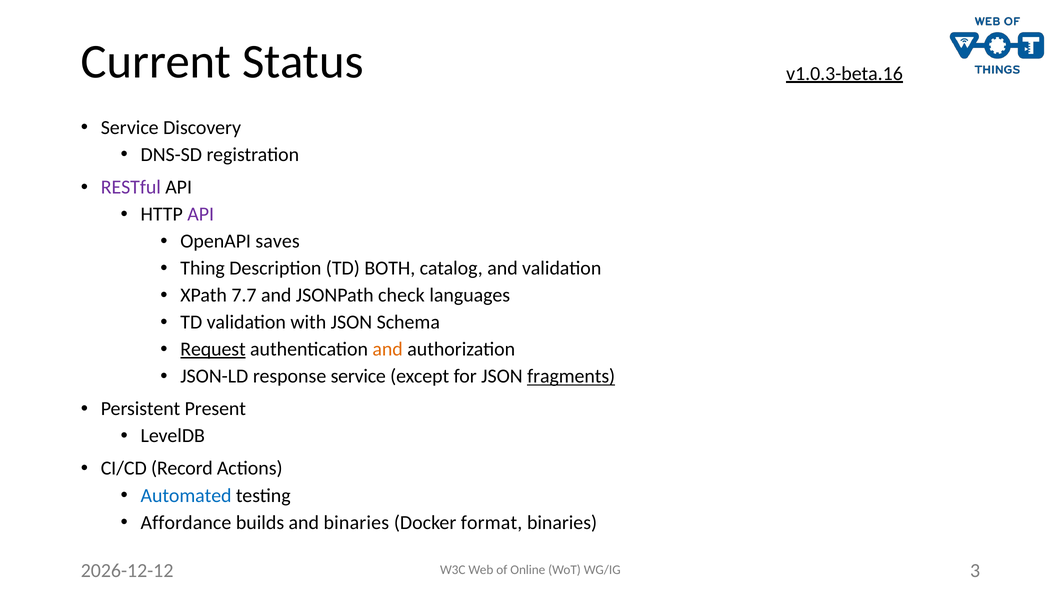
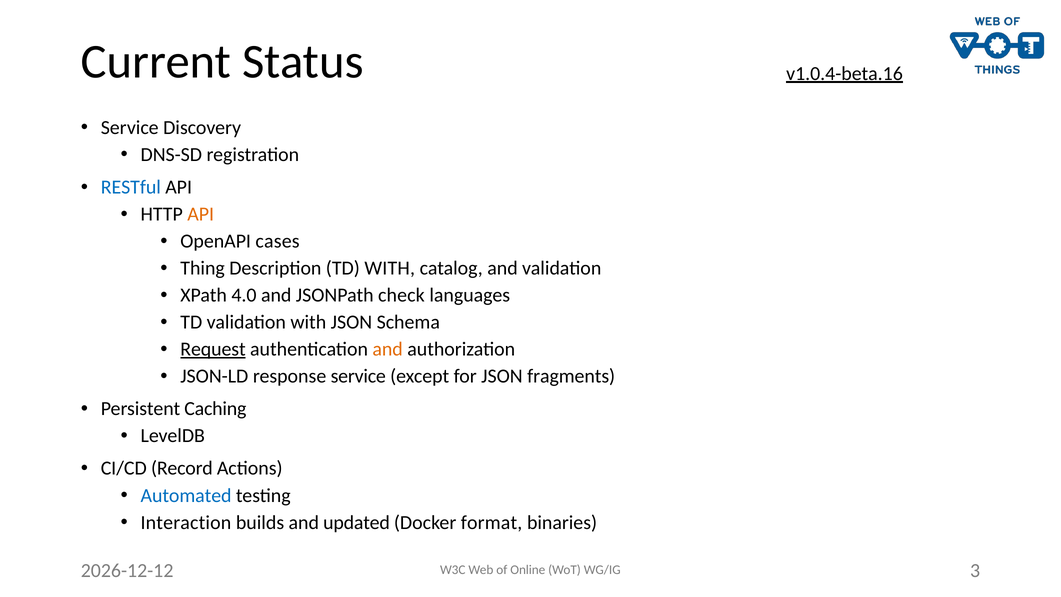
v1.0.3-beta.16: v1.0.3-beta.16 -> v1.0.4-beta.16
RESTful colour: purple -> blue
API at (201, 214) colour: purple -> orange
saves: saves -> cases
TD BOTH: BOTH -> WITH
7.7: 7.7 -> 4.0
fragments underline: present -> none
Present: Present -> Caching
Affordance: Affordance -> Interaction
and binaries: binaries -> updated
